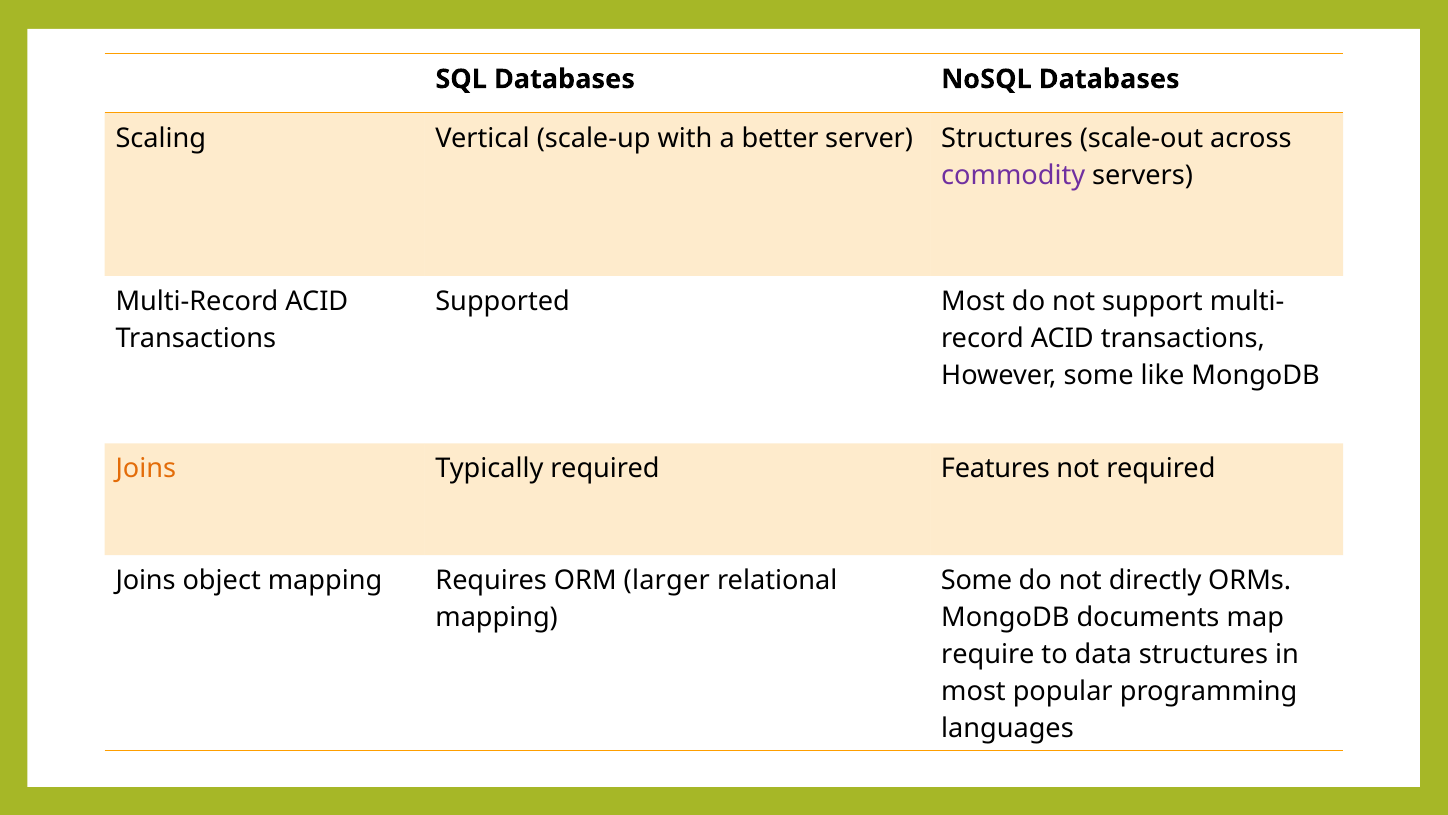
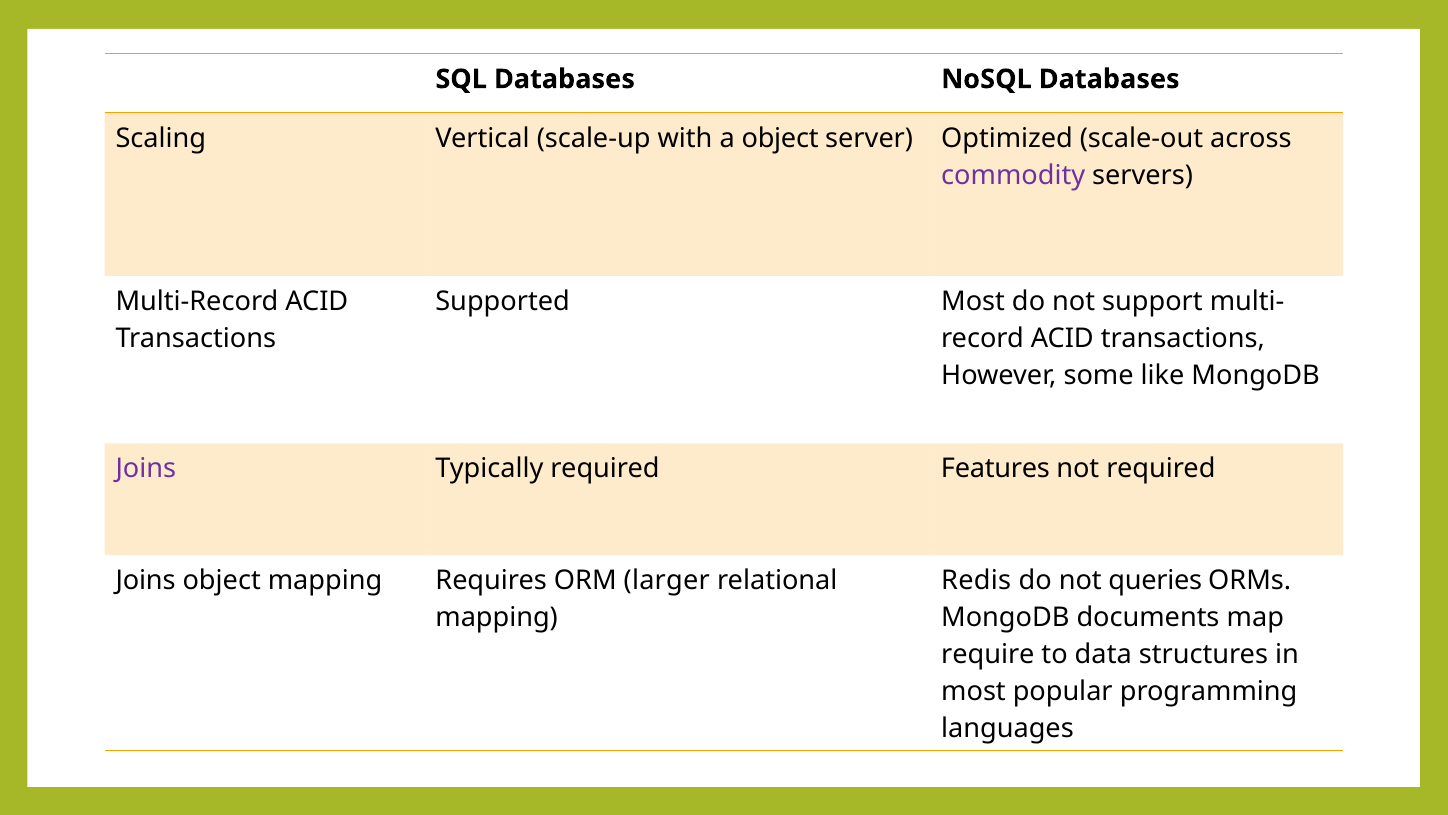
a better: better -> object
server Structures: Structures -> Optimized
Joins at (146, 469) colour: orange -> purple
Some at (977, 580): Some -> Redis
directly: directly -> queries
